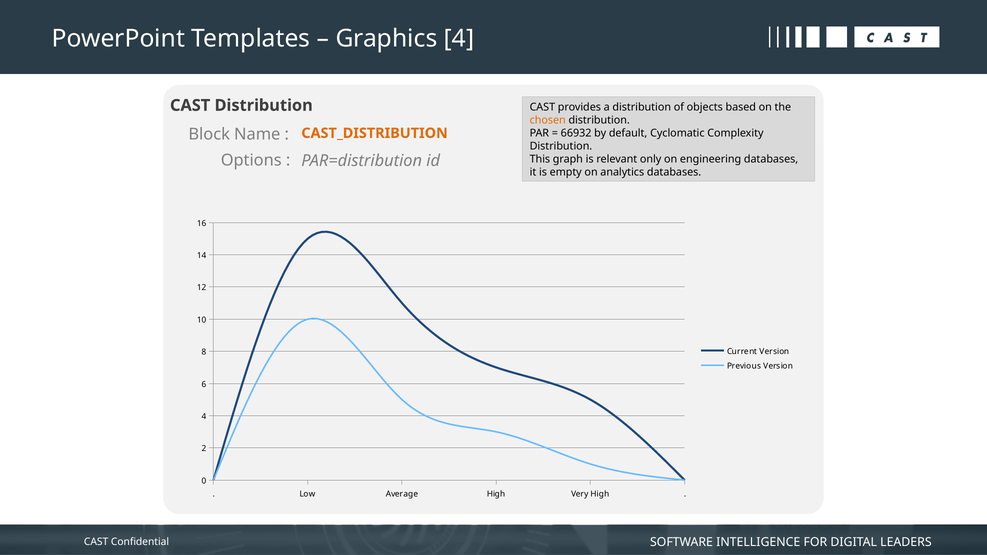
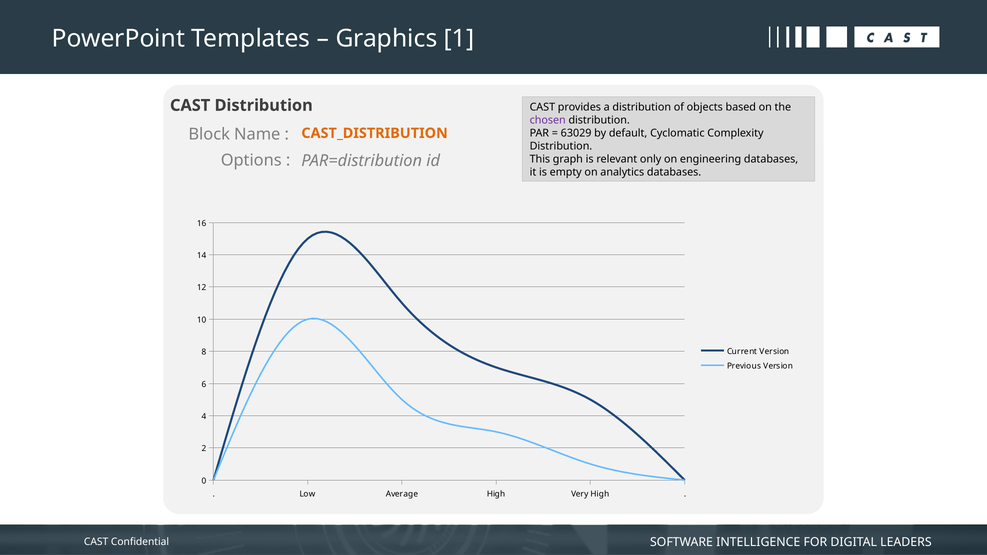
Graphics 4: 4 -> 1
chosen colour: orange -> purple
66932: 66932 -> 63029
